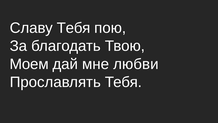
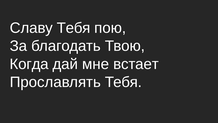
Моем: Моем -> Когда
любви: любви -> встает
